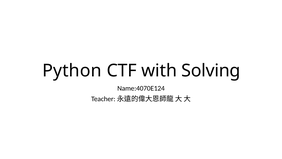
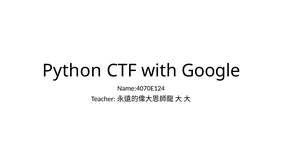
Solving: Solving -> Google
